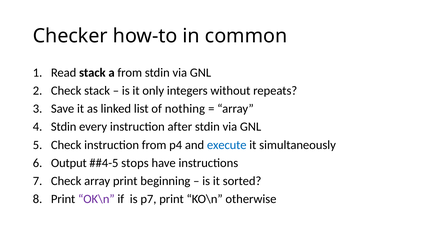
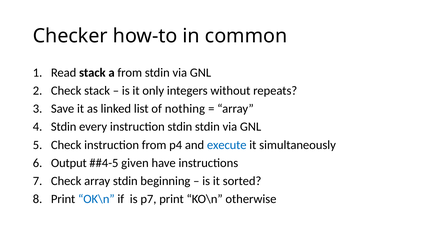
instruction after: after -> stdin
stops: stops -> given
array print: print -> stdin
OK\n colour: purple -> blue
